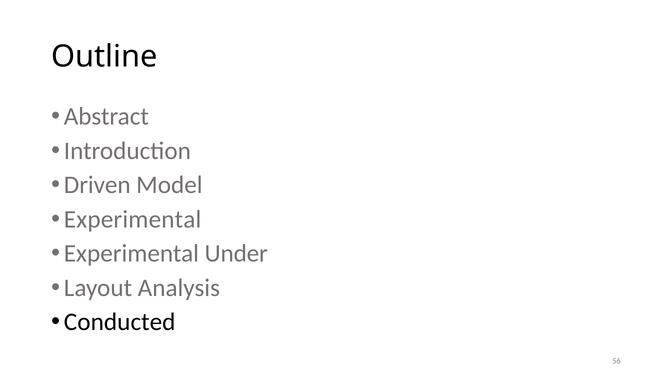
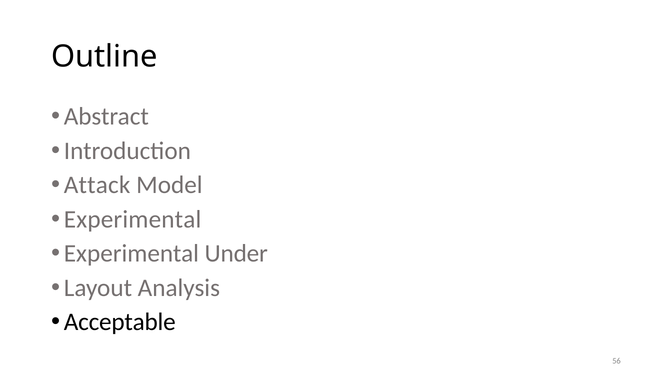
Driven: Driven -> Attack
Conducted: Conducted -> Acceptable
